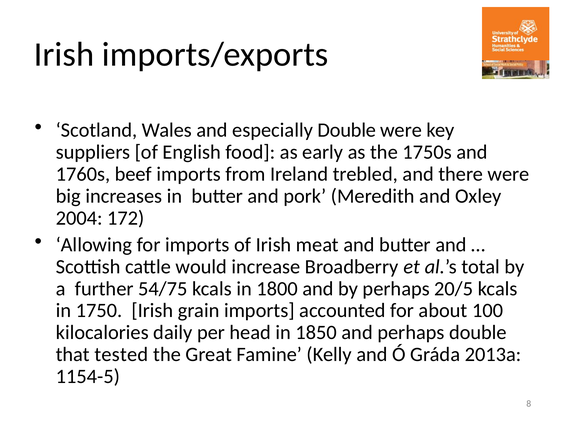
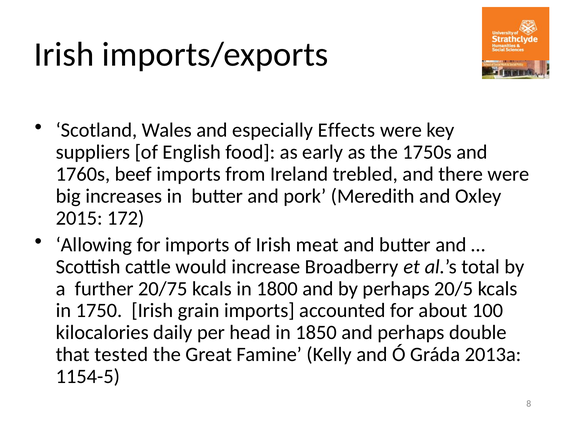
especially Double: Double -> Effects
2004: 2004 -> 2015
54/75: 54/75 -> 20/75
